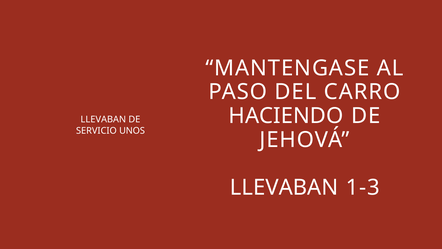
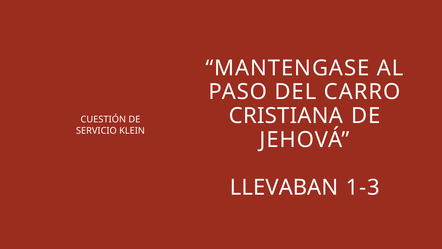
HACIENDO: HACIENDO -> CRISTIANA
LLEVABAN at (103, 119): LLEVABAN -> CUESTIÓN
UNOS: UNOS -> KLEIN
